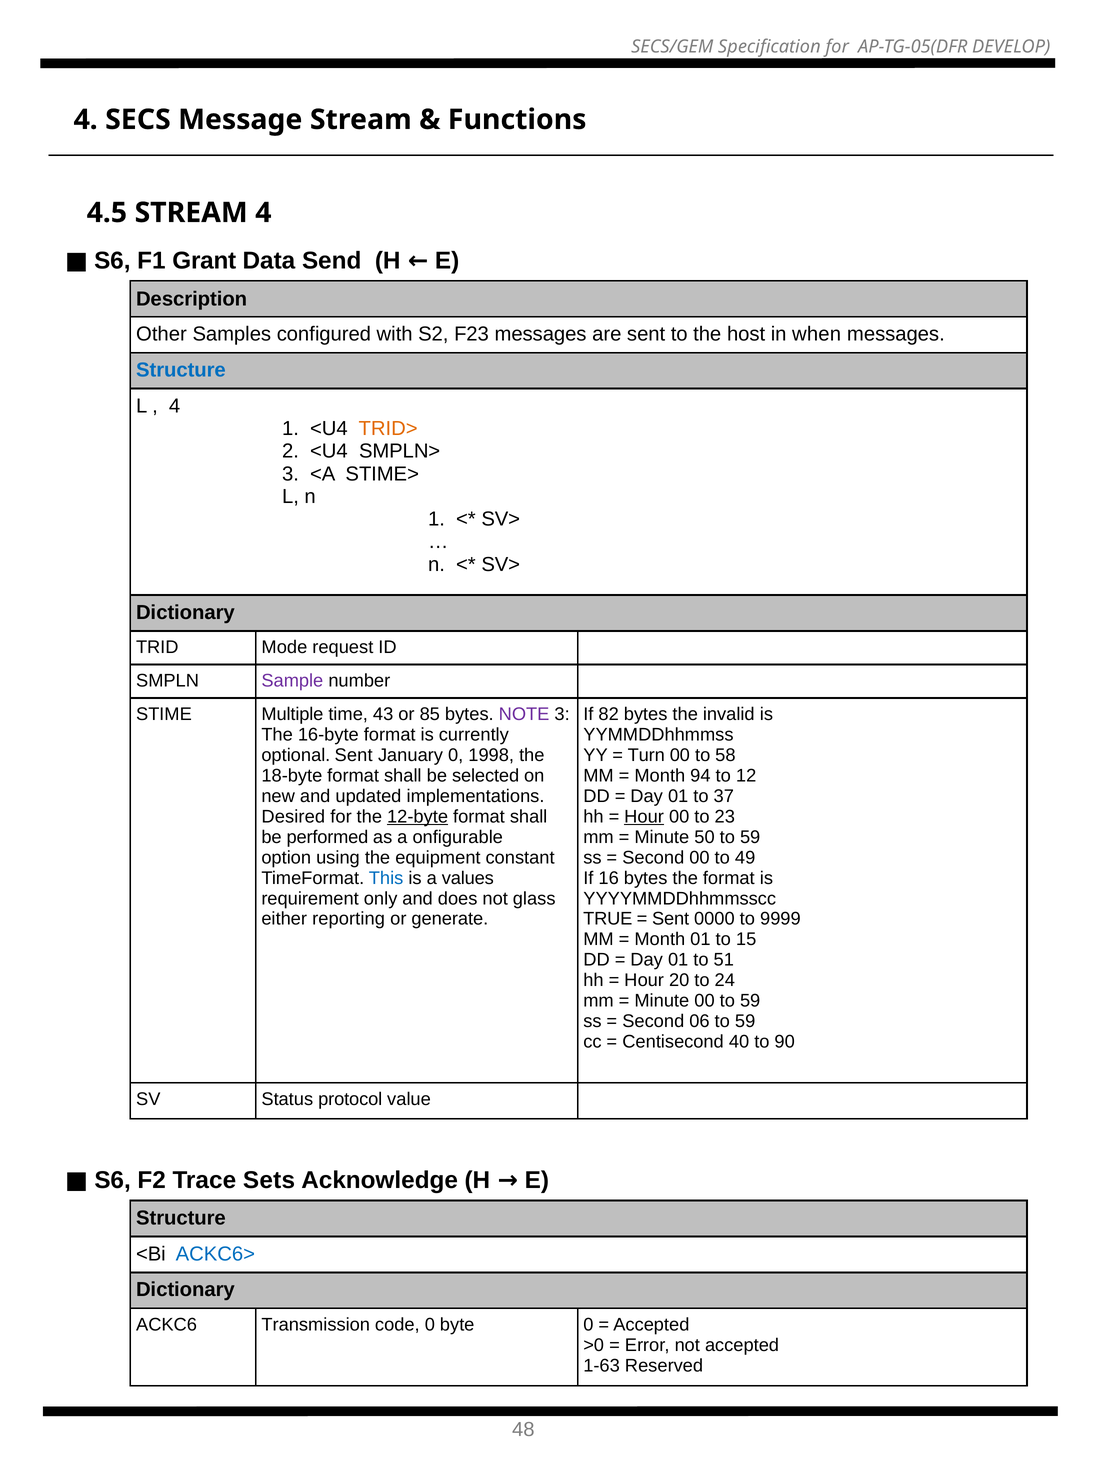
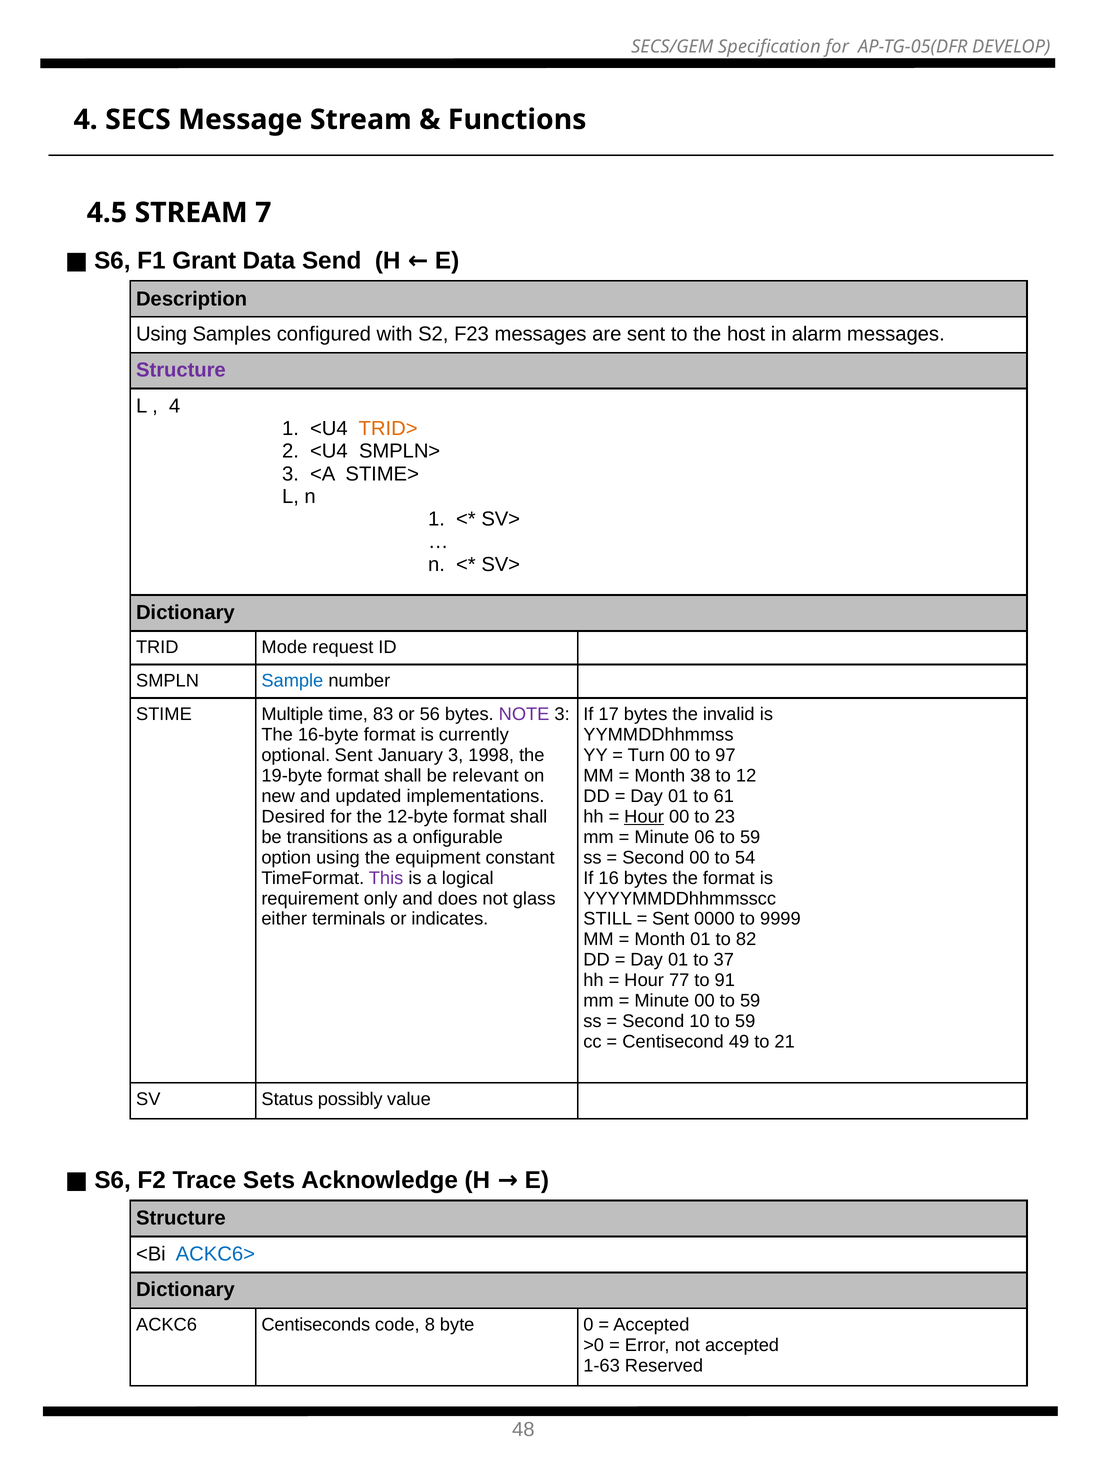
STREAM 4: 4 -> 7
Other at (161, 334): Other -> Using
when: when -> alarm
Structure at (181, 370) colour: blue -> purple
Sample colour: purple -> blue
43: 43 -> 83
85: 85 -> 56
82: 82 -> 17
January 0: 0 -> 3
58: 58 -> 97
18-byte: 18-byte -> 19-byte
selected: selected -> relevant
94: 94 -> 38
37: 37 -> 61
12-byte underline: present -> none
performed: performed -> transitions
50: 50 -> 06
49: 49 -> 54
This colour: blue -> purple
values: values -> logical
reporting: reporting -> terminals
generate: generate -> indicates
TRUE: TRUE -> STILL
15: 15 -> 82
51: 51 -> 37
20: 20 -> 77
24: 24 -> 91
06: 06 -> 10
40: 40 -> 49
90: 90 -> 21
protocol: protocol -> possibly
Transmission: Transmission -> Centiseconds
code 0: 0 -> 8
